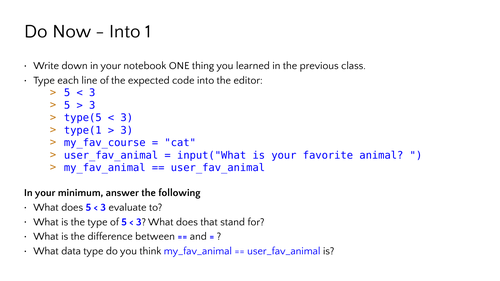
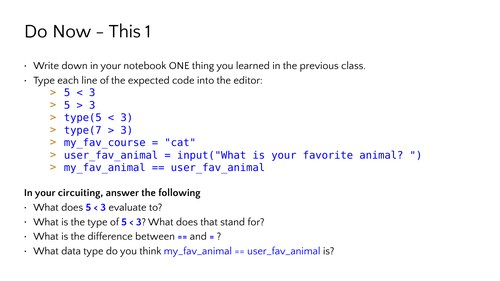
Into at (125, 31): Into -> This
type(1: type(1 -> type(7
minimum: minimum -> circuiting
